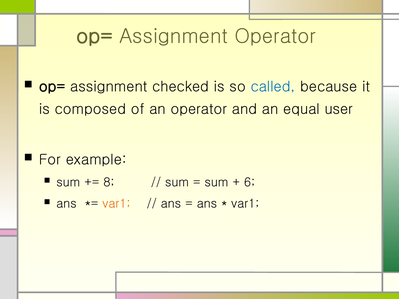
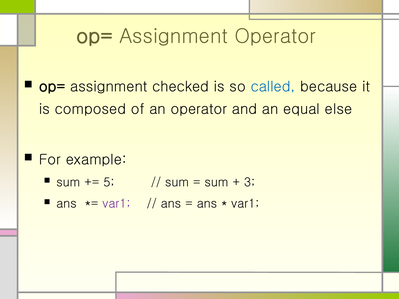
user: user -> else
8: 8 -> 5
6: 6 -> 3
var1 at (116, 204) colour: orange -> purple
